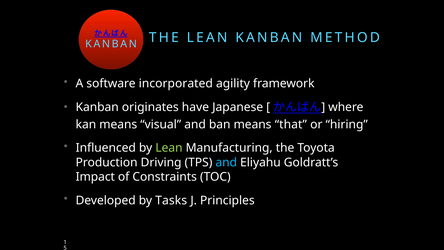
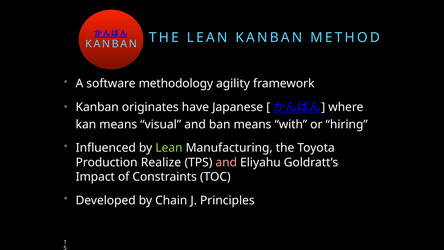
incorporated: incorporated -> methodology
that: that -> with
Driving: Driving -> Realize
and at (226, 162) colour: light blue -> pink
Tasks: Tasks -> Chain
